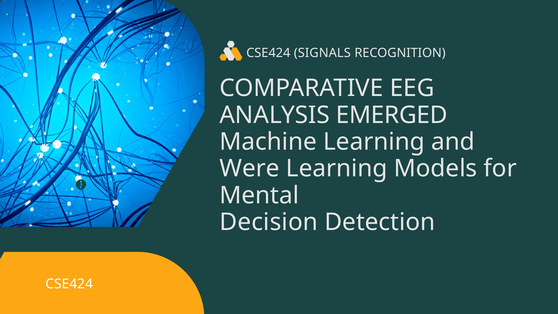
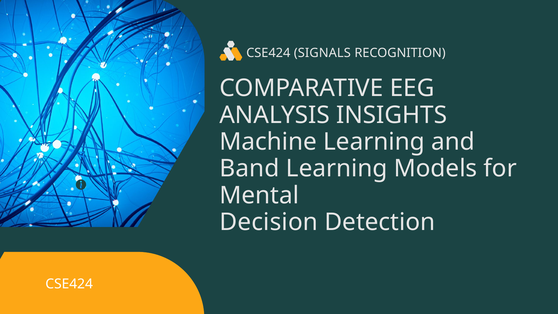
EMERGED: EMERGED -> INSIGHTS
Were: Were -> Band
